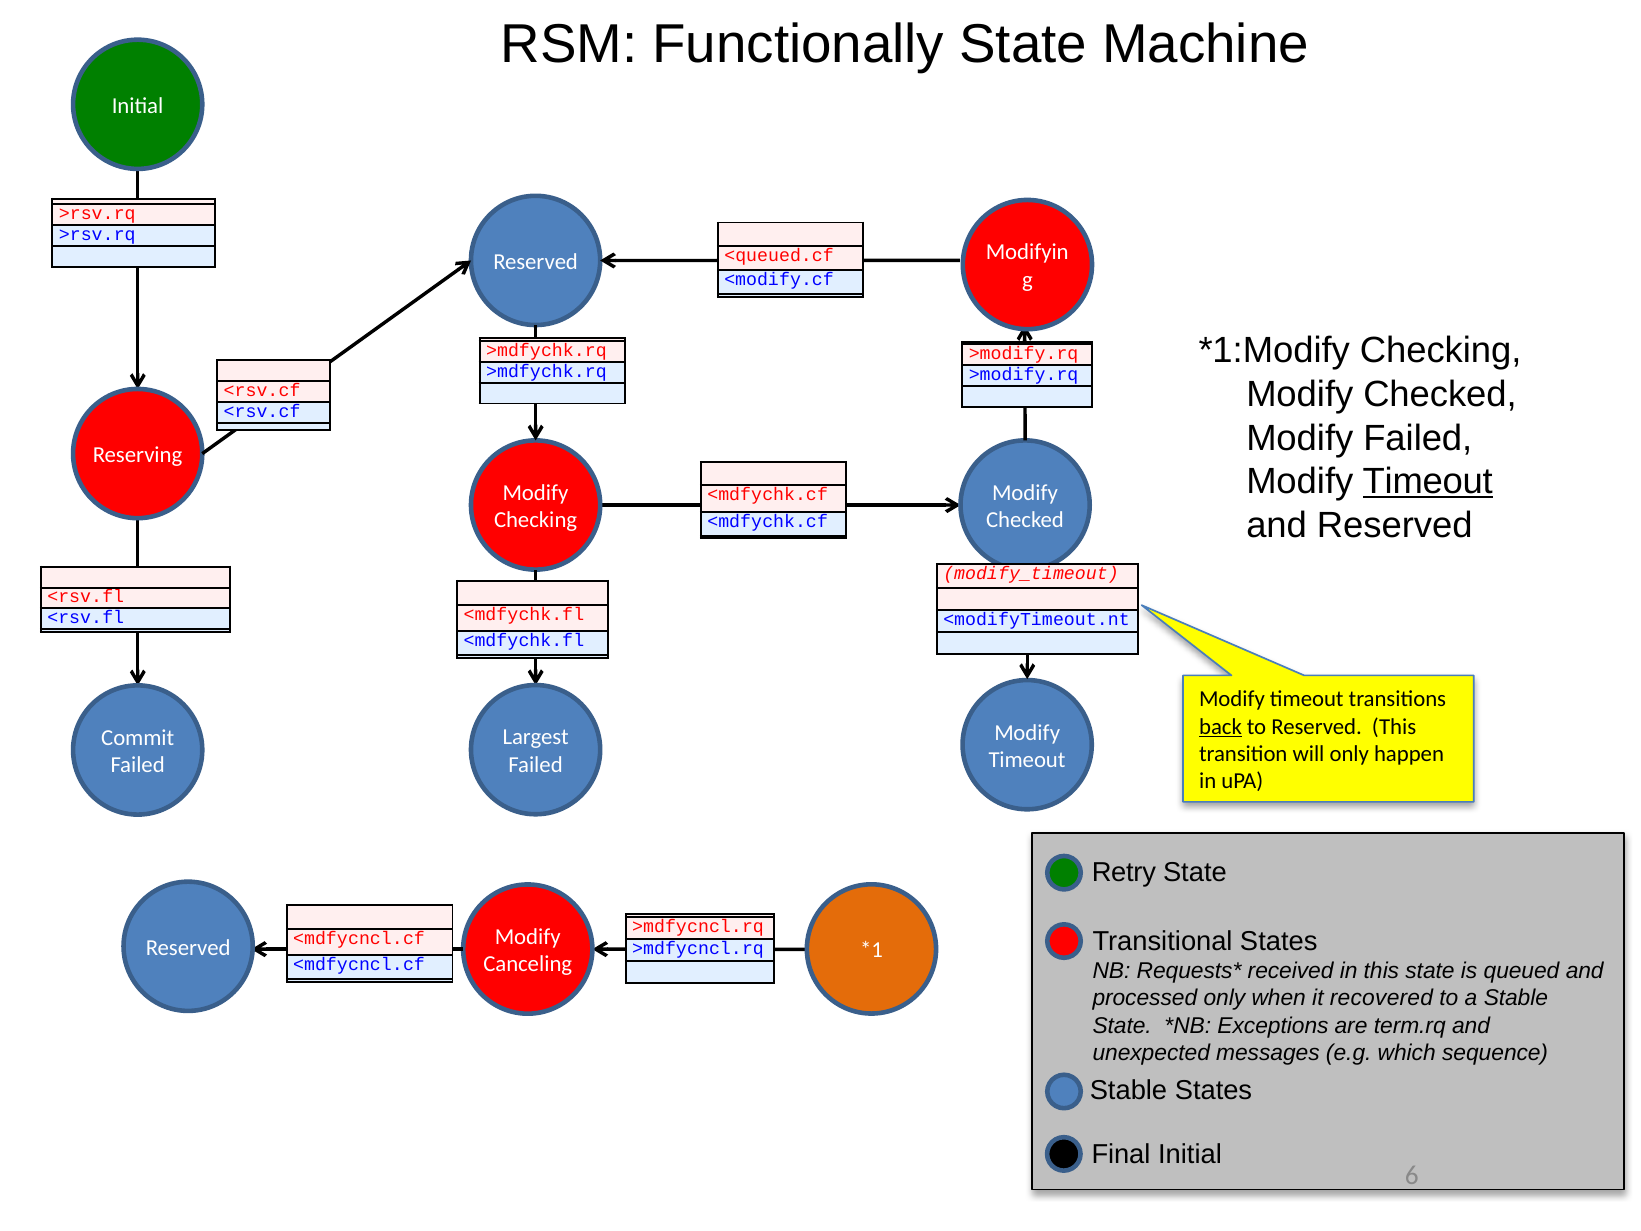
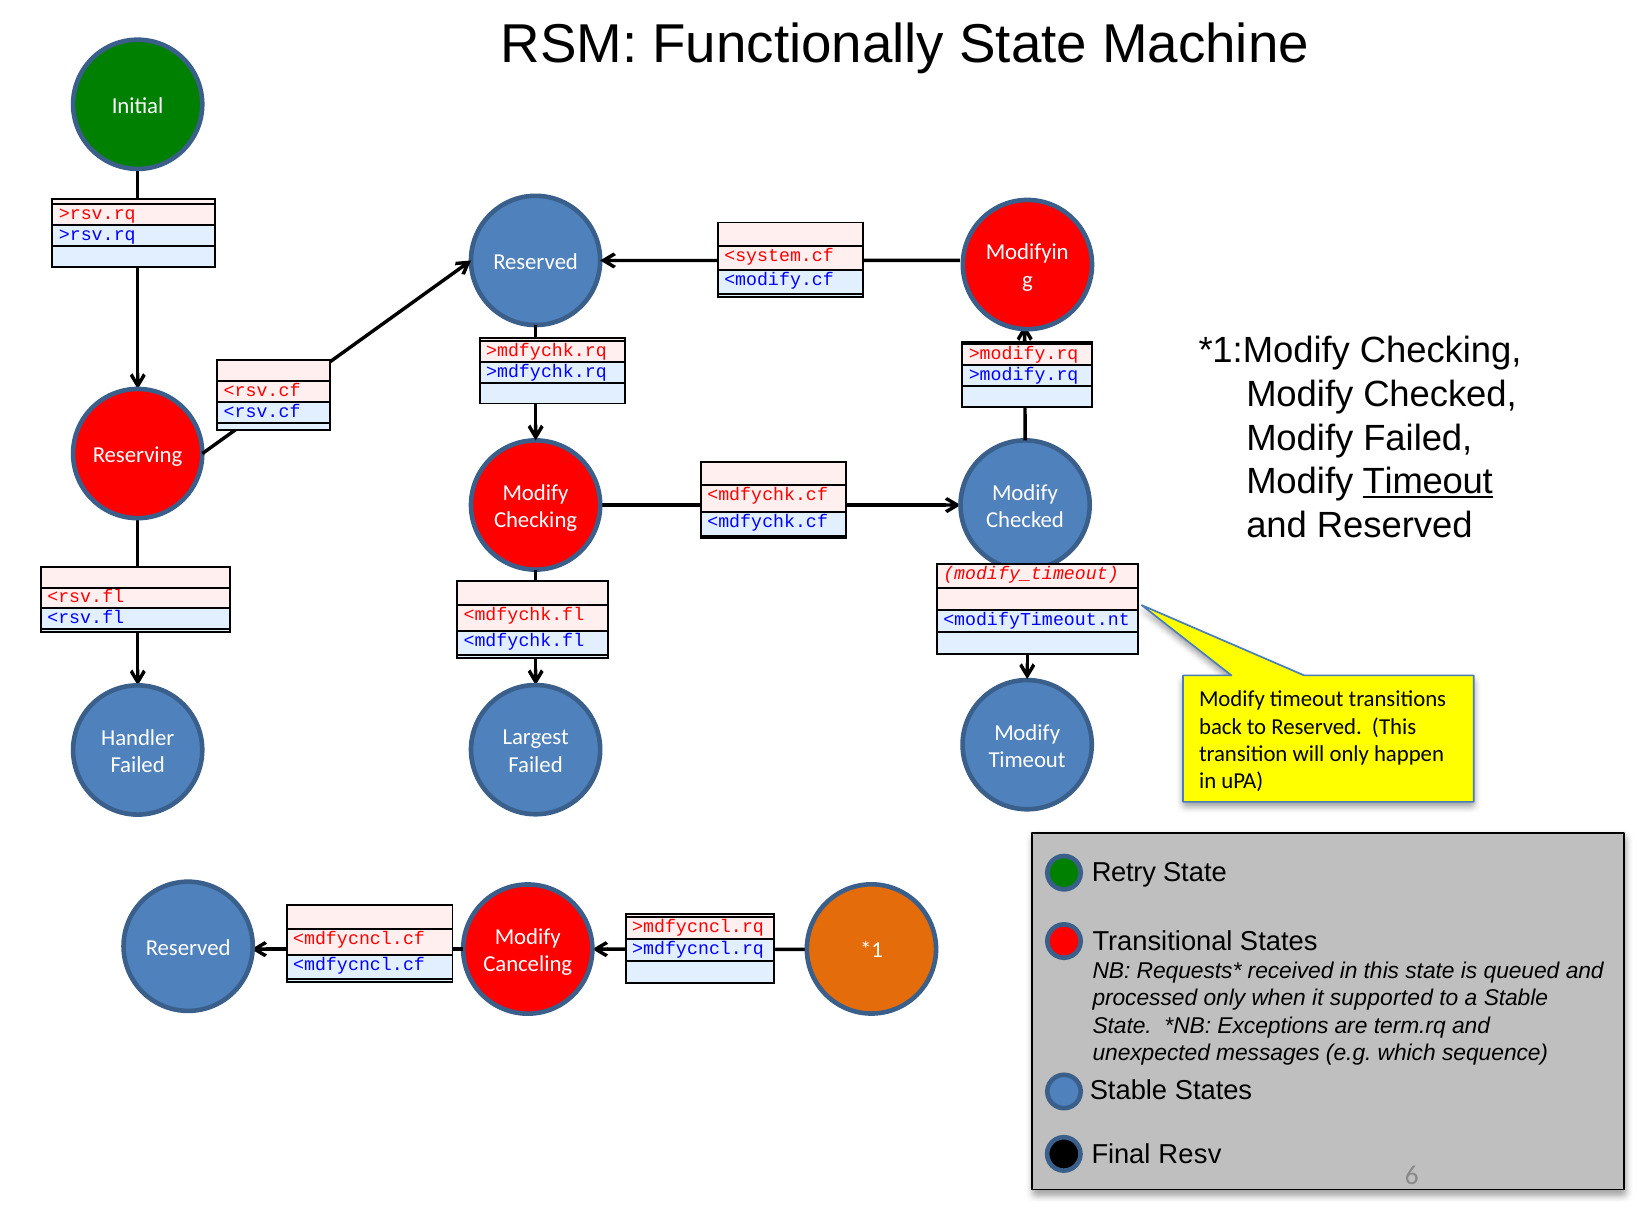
<queued.cf: <queued.cf -> <system.cf
back underline: present -> none
Commit: Commit -> Handler
recovered: recovered -> supported
Final Initial: Initial -> Resv
